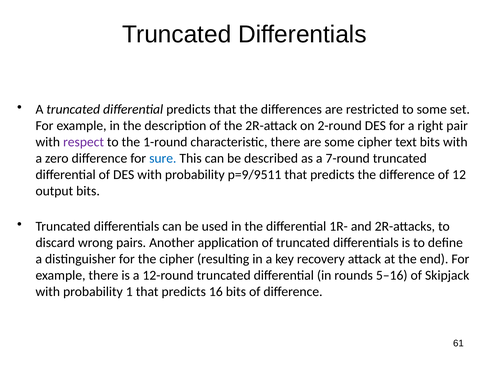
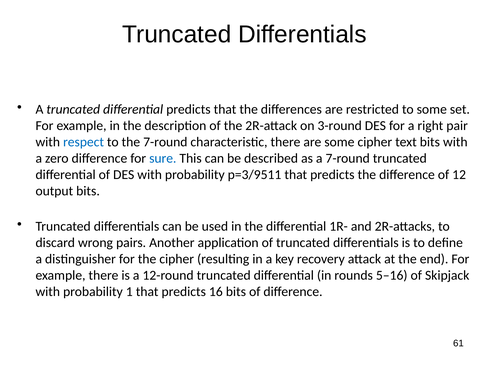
2-round: 2-round -> 3-round
respect colour: purple -> blue
the 1-round: 1-round -> 7-round
p=9/9511: p=9/9511 -> p=3/9511
